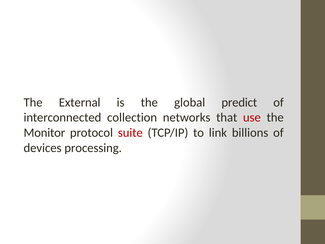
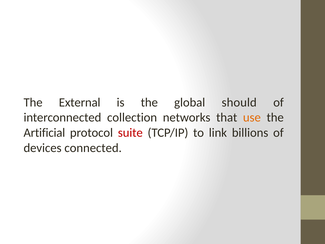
predict: predict -> should
use colour: red -> orange
Monitor: Monitor -> Artificial
processing: processing -> connected
